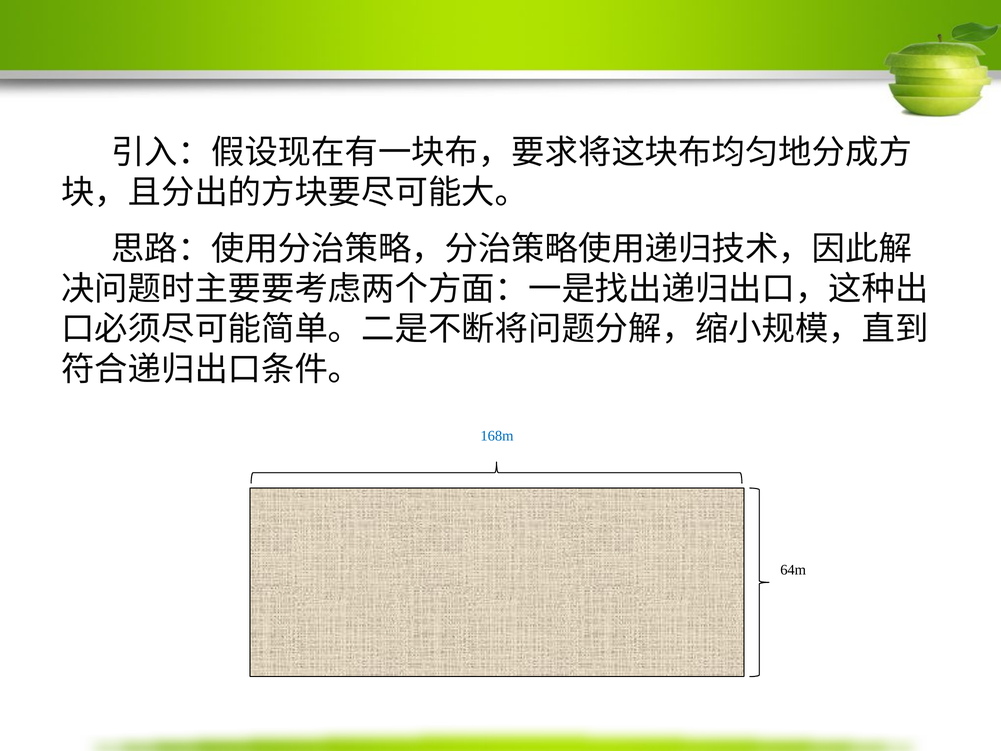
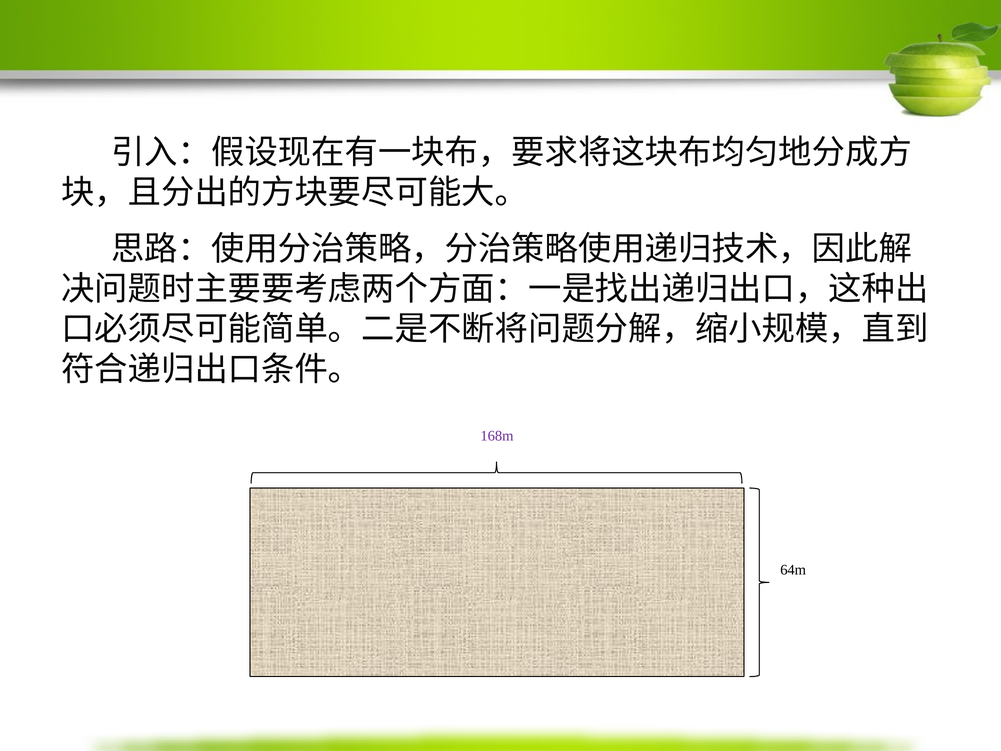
168m colour: blue -> purple
